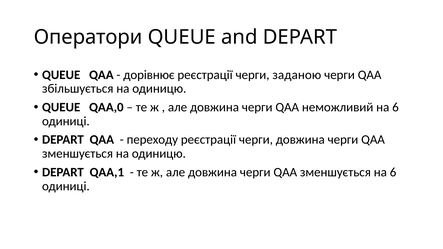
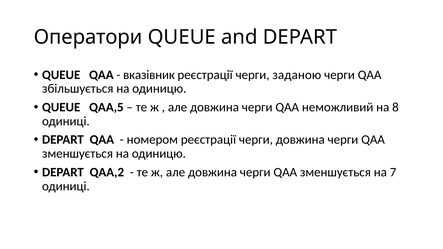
дорівнює: дорівнює -> вказівник
QAA,0: QAA,0 -> QAA,5
6 at (395, 107): 6 -> 8
переходу: переходу -> номером
QAA,1: QAA,1 -> QAA,2
зменшується на 6: 6 -> 7
